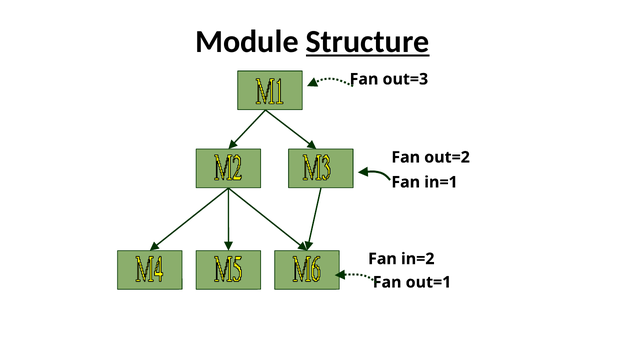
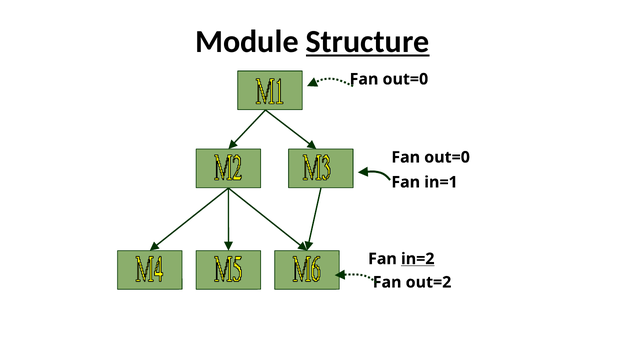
out=3 at (405, 79): out=3 -> out=0
out=2 at (447, 157): out=2 -> out=0
in=2 underline: none -> present
out=1: out=1 -> out=2
